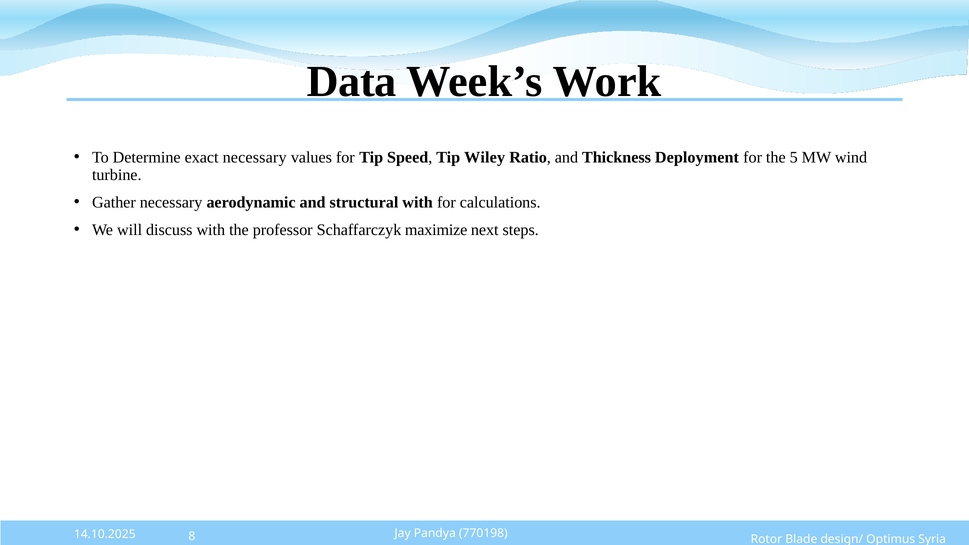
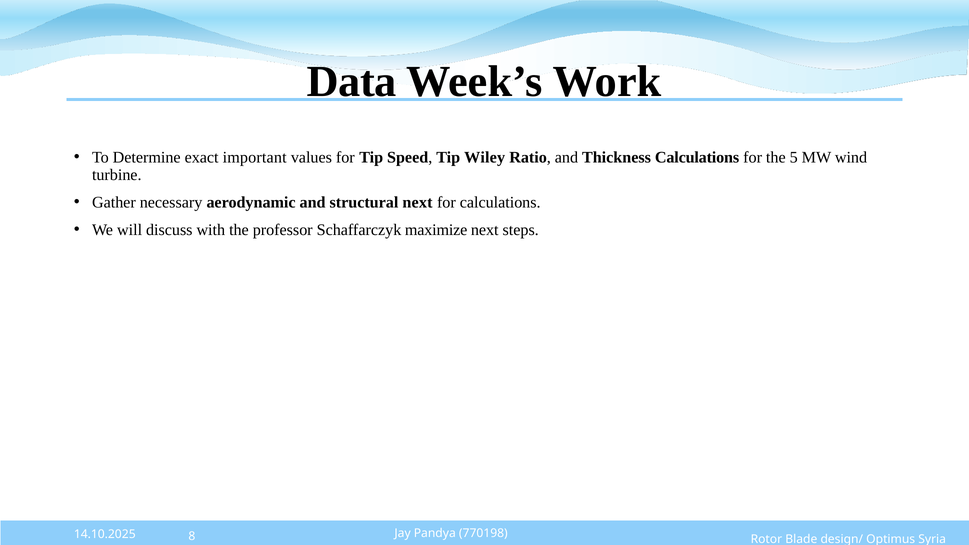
exact necessary: necessary -> important
Thickness Deployment: Deployment -> Calculations
structural with: with -> next
